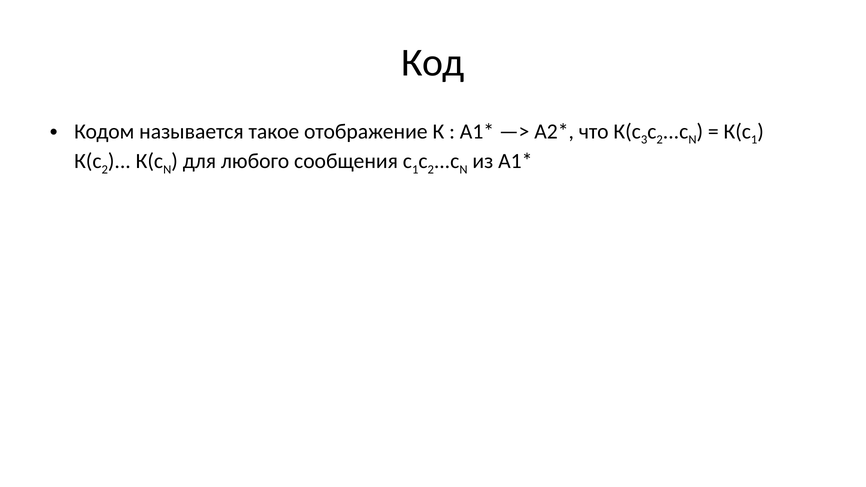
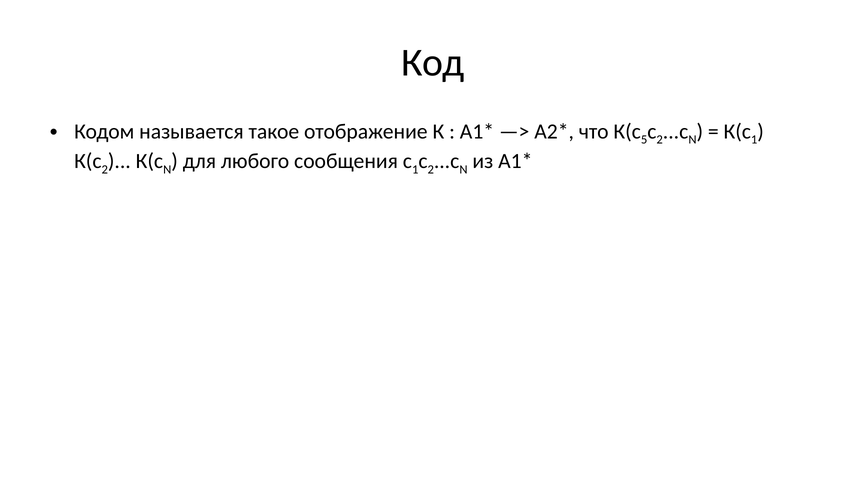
3: 3 -> 5
